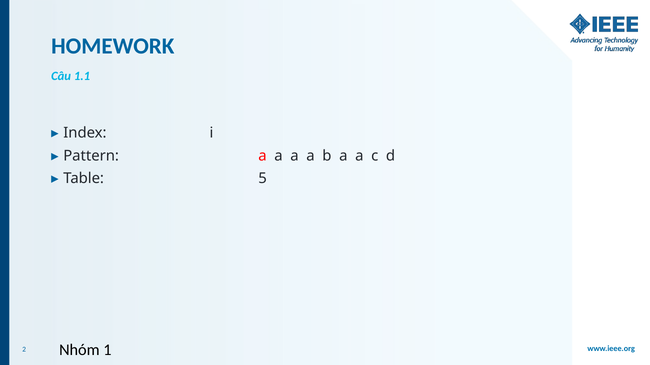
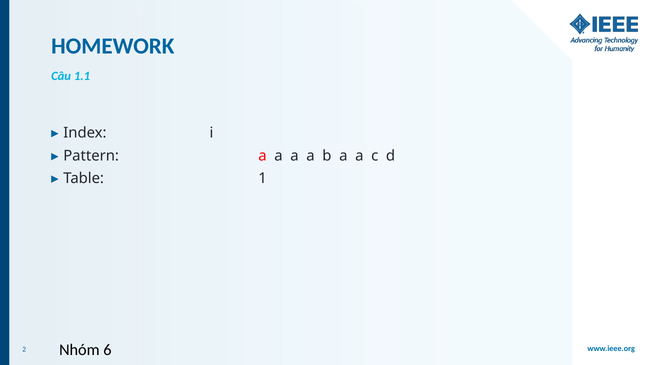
5: 5 -> 1
1: 1 -> 6
